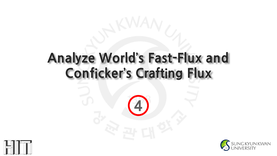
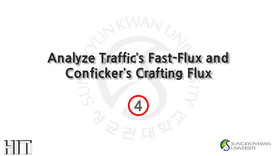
World’s: World’s -> Traffic’s
